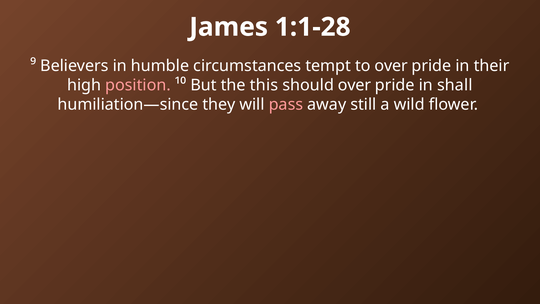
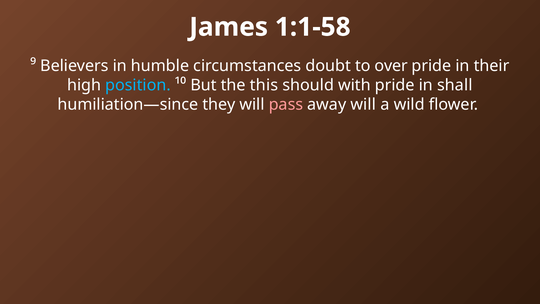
1:1-28: 1:1-28 -> 1:1-58
tempt: tempt -> doubt
position colour: pink -> light blue
should over: over -> with
away still: still -> will
